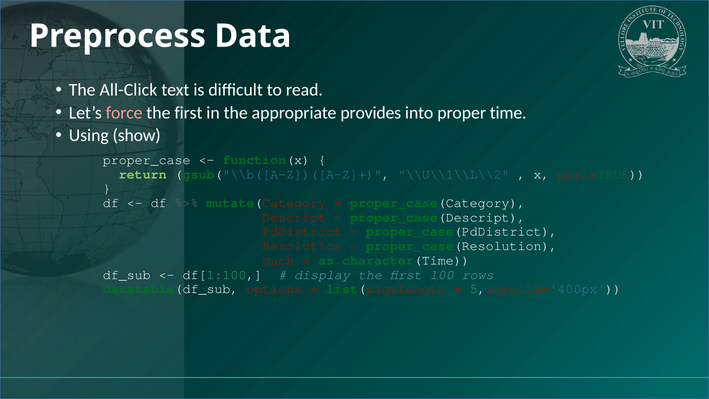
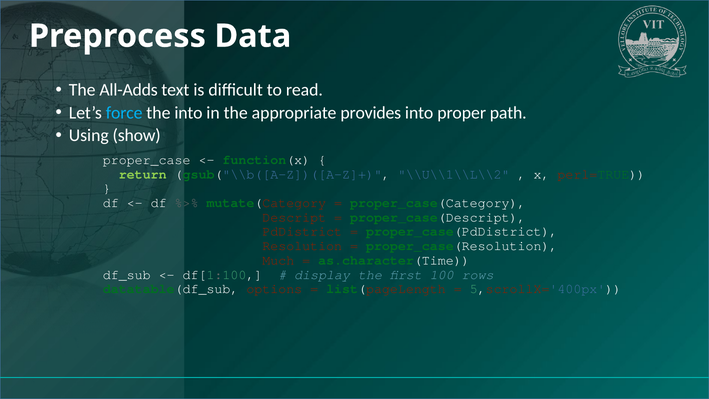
All-Click: All-Click -> All-Adds
force colour: pink -> light blue
first at (188, 113): first -> into
time: time -> path
